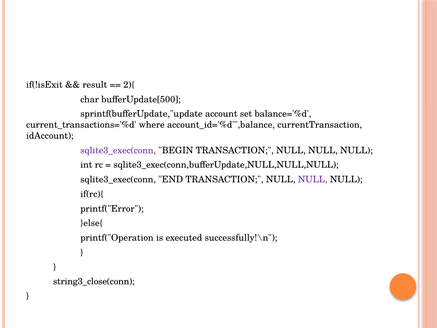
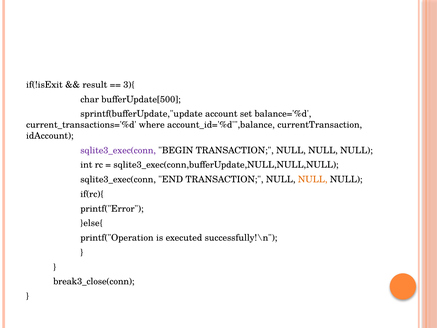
2){: 2){ -> 3){
NULL at (313, 179) colour: purple -> orange
string3_close(conn: string3_close(conn -> break3_close(conn
